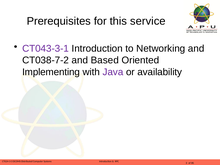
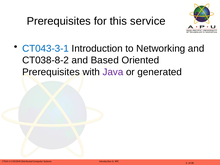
CT043-3-1 colour: purple -> blue
CT038-7-2: CT038-7-2 -> CT038-8-2
Implementing at (51, 72): Implementing -> Prerequisites
availability: availability -> generated
